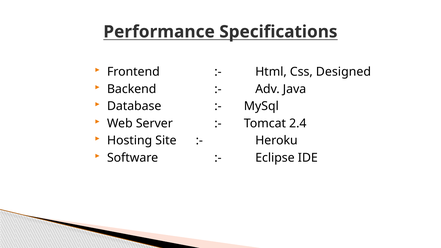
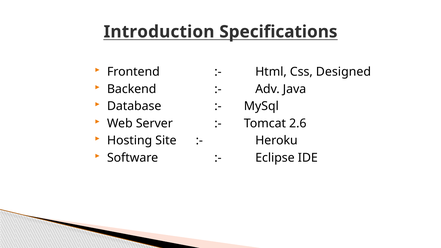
Performance: Performance -> Introduction
2.4: 2.4 -> 2.6
